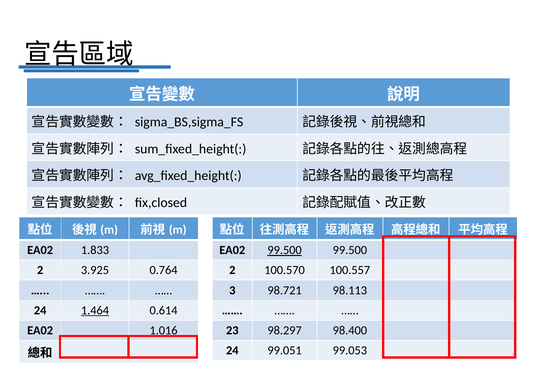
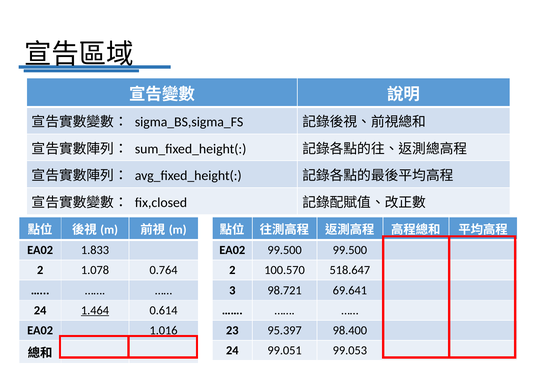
99.500 at (285, 250) underline: present -> none
3.925: 3.925 -> 1.078
100.557: 100.557 -> 518.647
98.113: 98.113 -> 69.641
98.297: 98.297 -> 95.397
